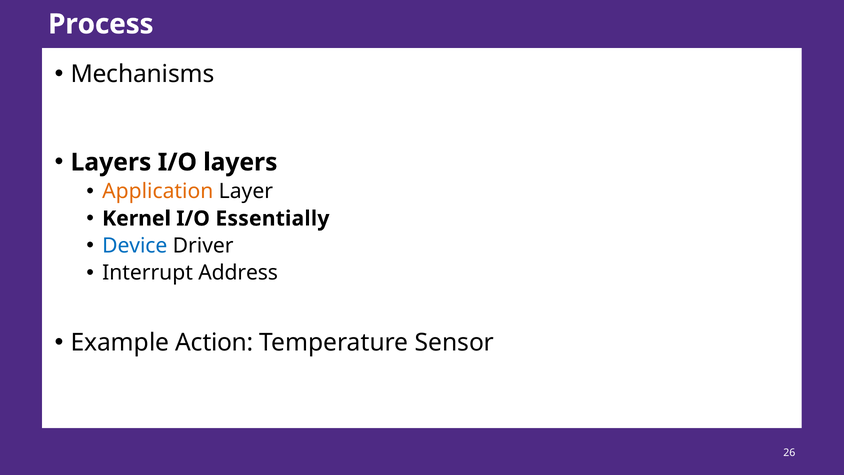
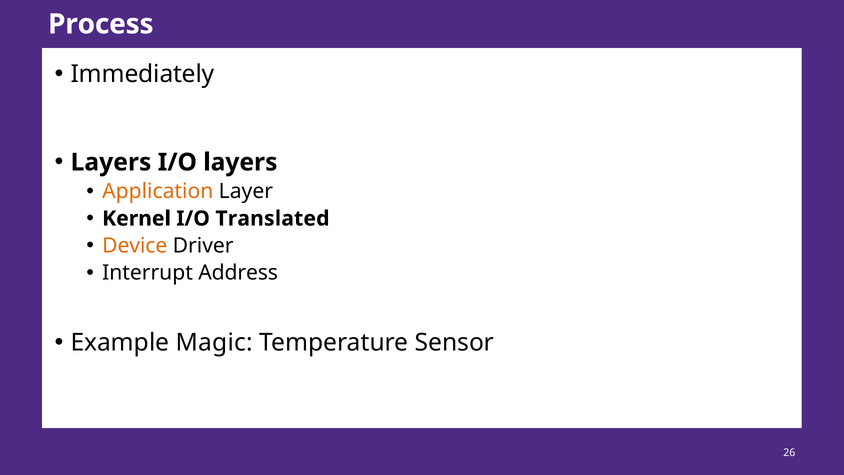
Mechanisms: Mechanisms -> Immediately
Essentially: Essentially -> Translated
Device colour: blue -> orange
Action: Action -> Magic
